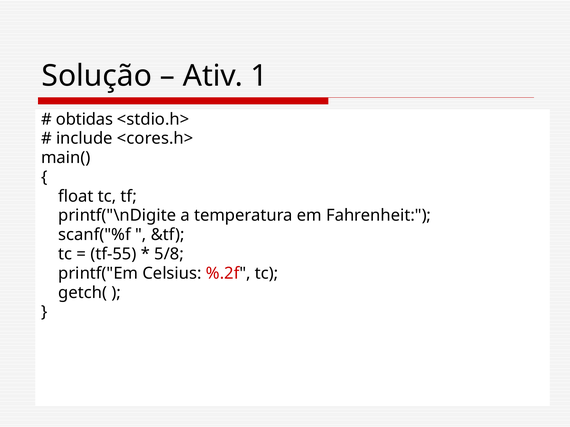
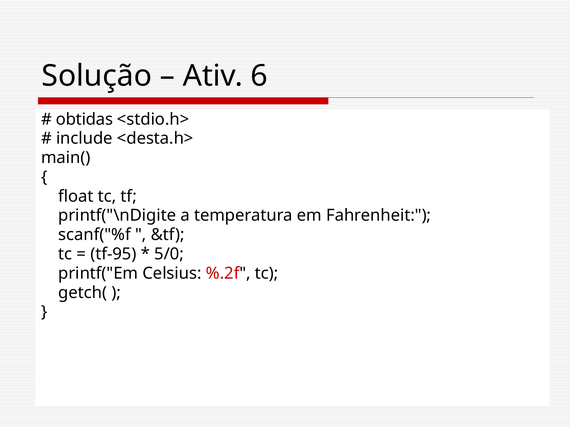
1: 1 -> 6
<cores.h>: <cores.h> -> <desta.h>
tf-55: tf-55 -> tf-95
5/8: 5/8 -> 5/0
